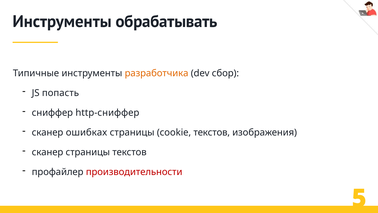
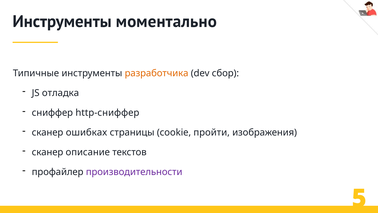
обрабатывать: обрабатывать -> моментально
попасть: попасть -> отладка
cookie текстов: текстов -> пройти
сканер страницы: страницы -> описание
производительности colour: red -> purple
